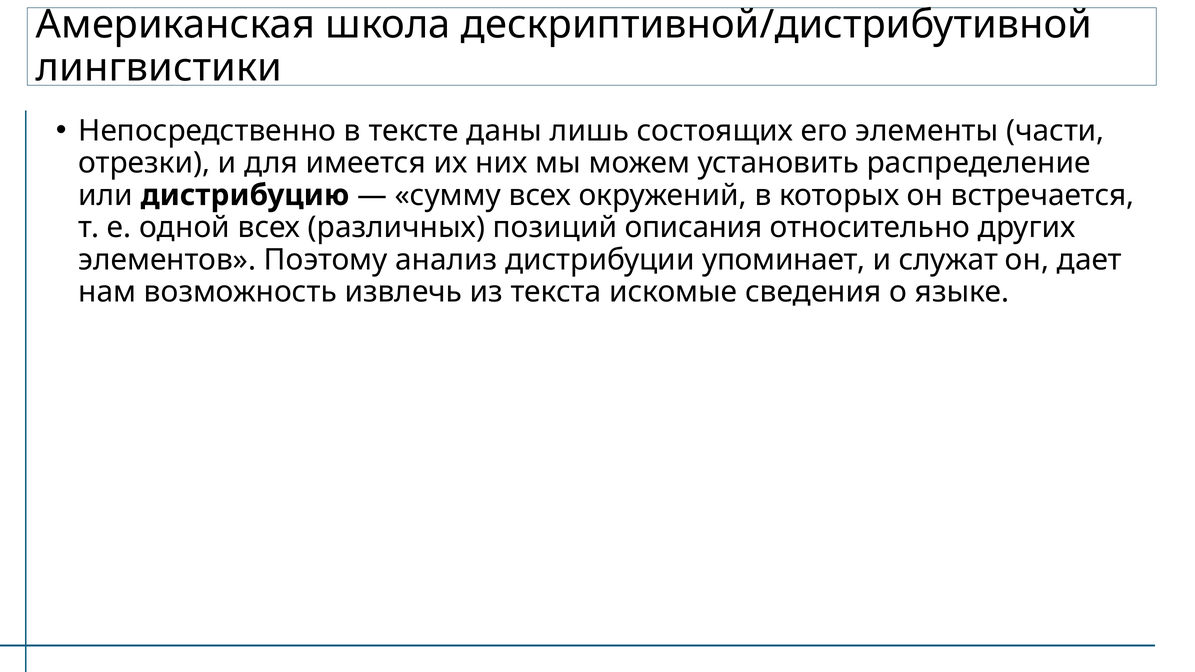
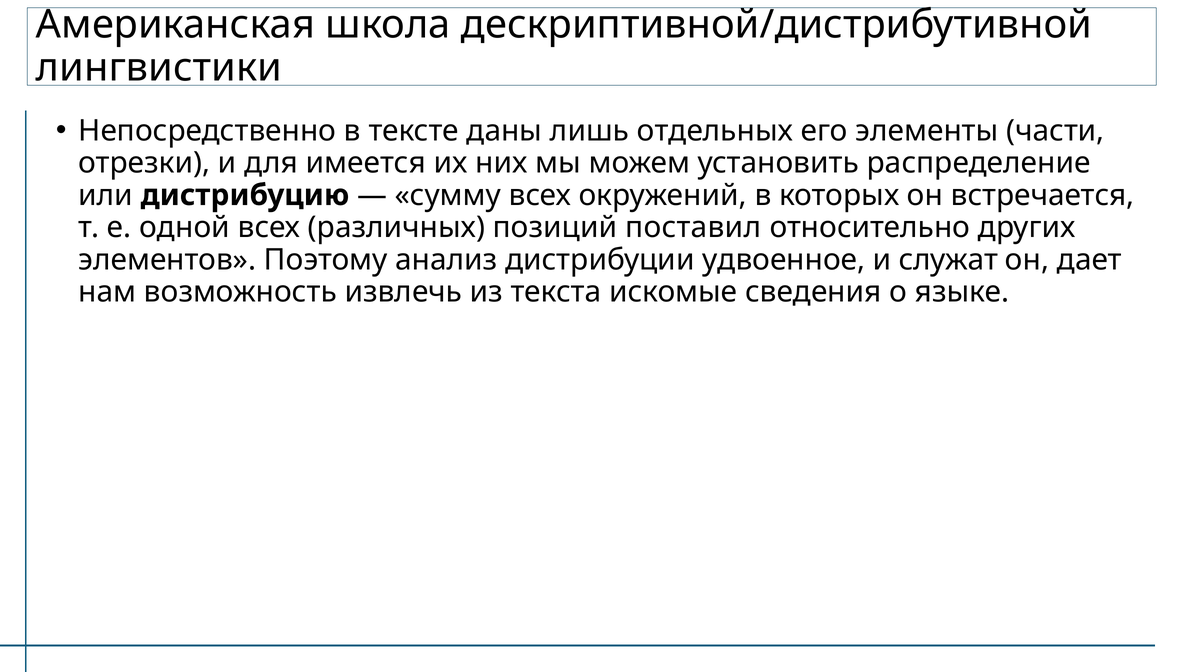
состоящих: состоящих -> отдельных
описания: описания -> поставил
упоминает: упоминает -> удвоенное
